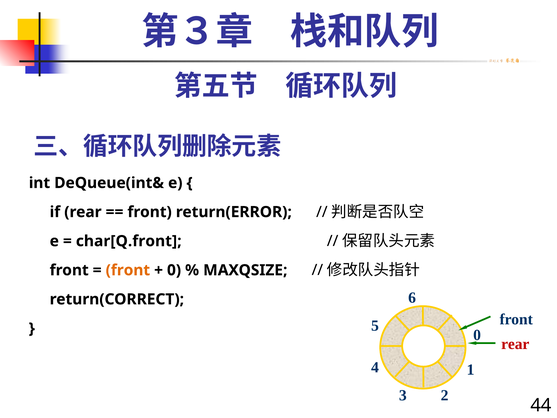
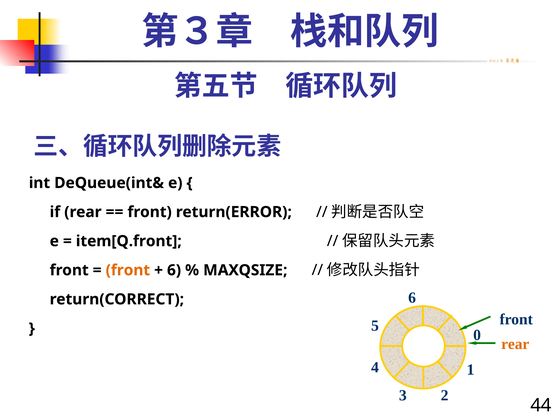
char[Q.front: char[Q.front -> item[Q.front
0 at (174, 270): 0 -> 6
rear at (515, 344) colour: red -> orange
